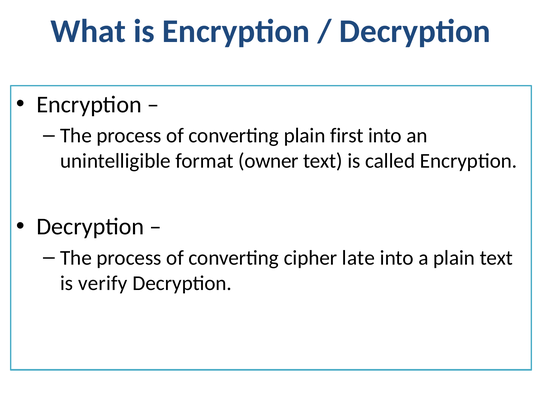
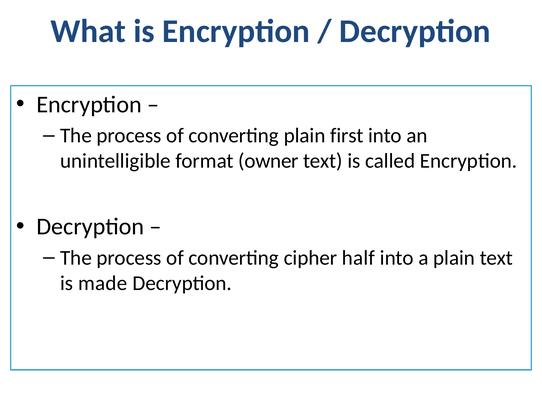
late: late -> half
verify: verify -> made
